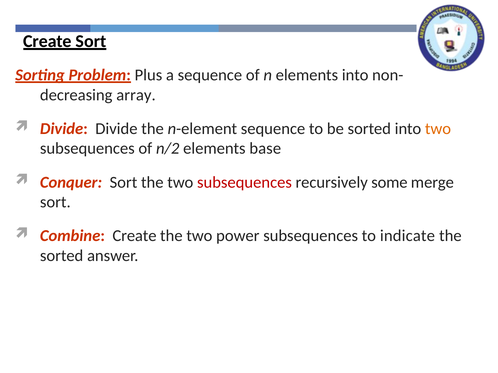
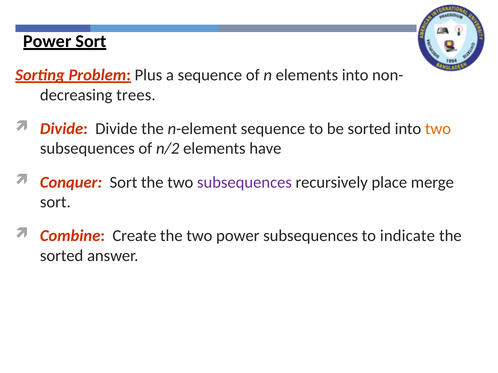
Create at (47, 41): Create -> Power
array: array -> trees
base: base -> have
subsequences at (244, 182) colour: red -> purple
some: some -> place
